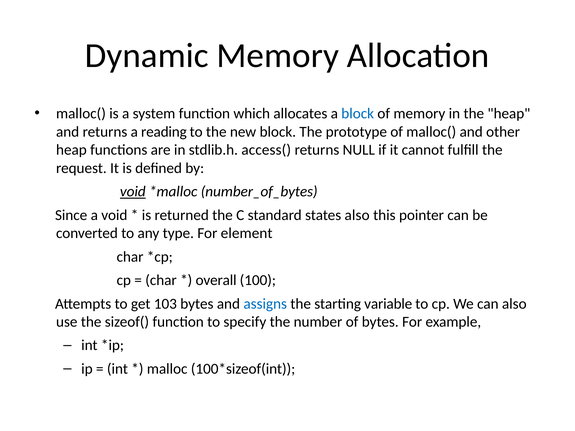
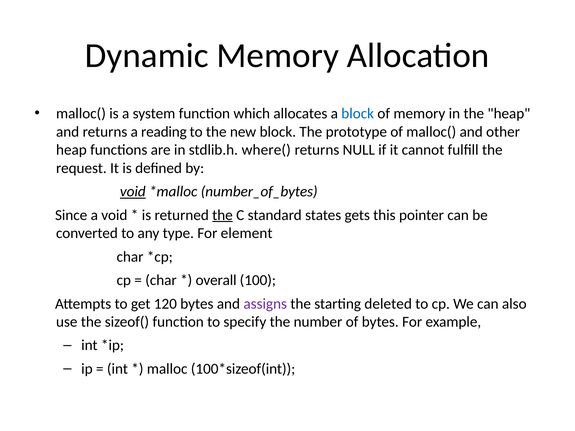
access(: access( -> where(
the at (222, 215) underline: none -> present
states also: also -> gets
103: 103 -> 120
assigns colour: blue -> purple
variable: variable -> deleted
